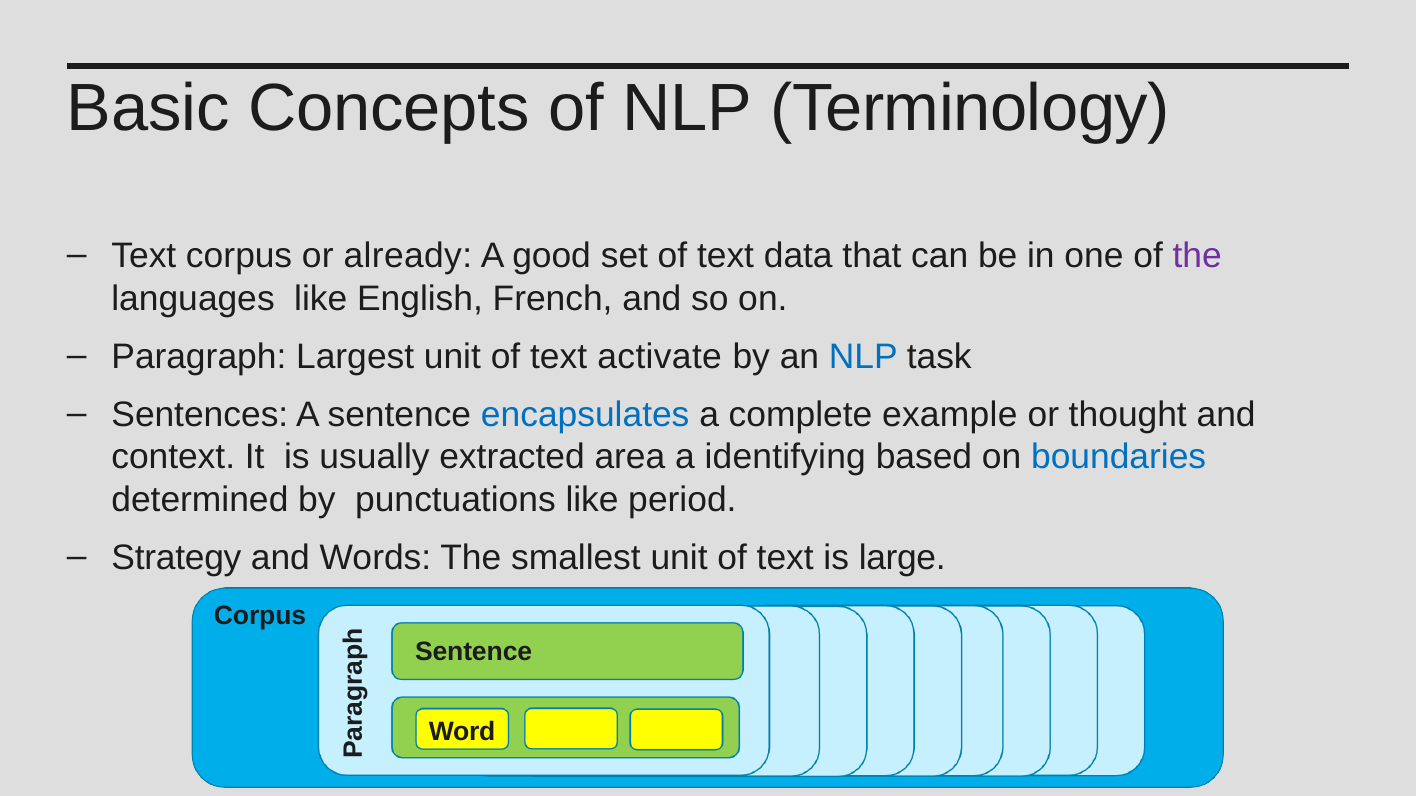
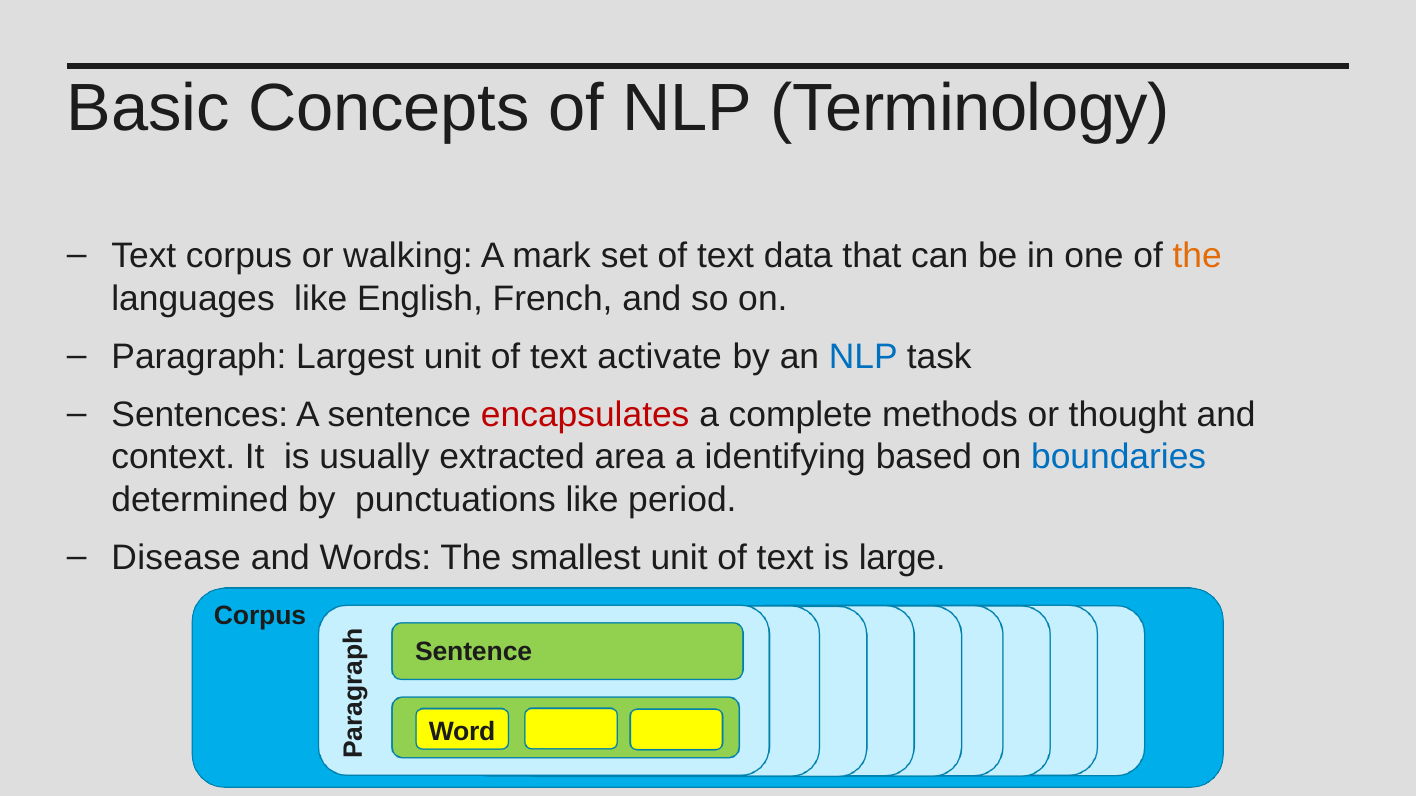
already: already -> walking
good: good -> mark
the at (1197, 256) colour: purple -> orange
encapsulates colour: blue -> red
example: example -> methods
Strategy: Strategy -> Disease
